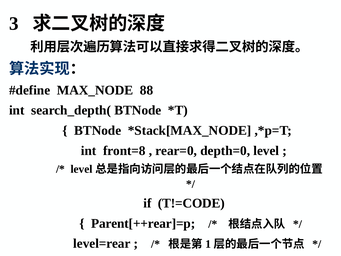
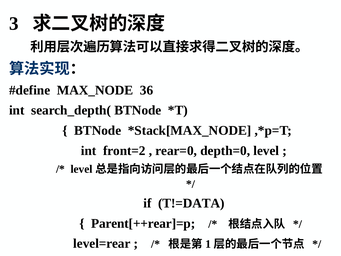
88: 88 -> 36
front=8: front=8 -> front=2
T!=CODE: T!=CODE -> T!=DATA
